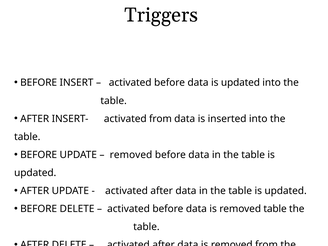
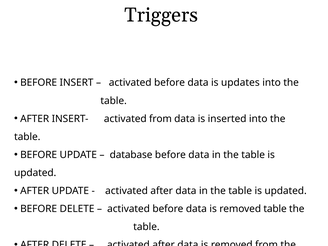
data is updated: updated -> updates
removed at (131, 155): removed -> database
